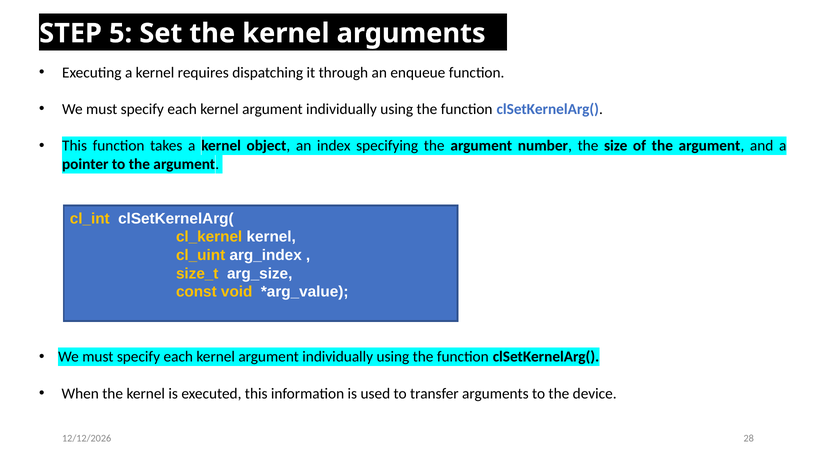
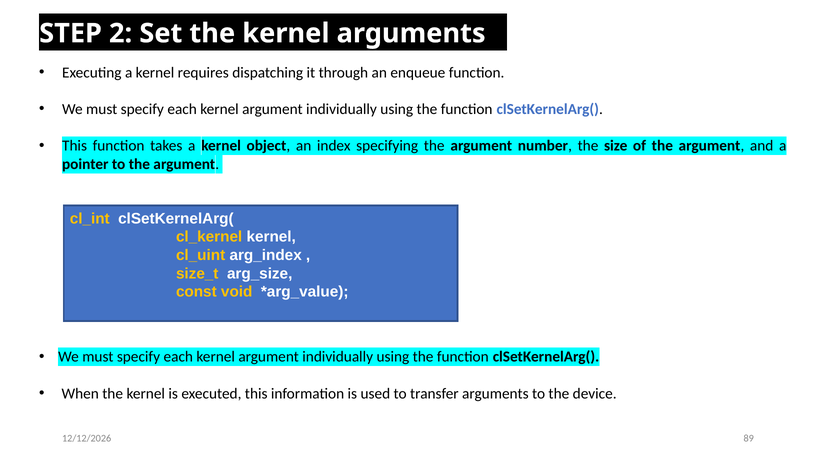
5: 5 -> 2
28: 28 -> 89
